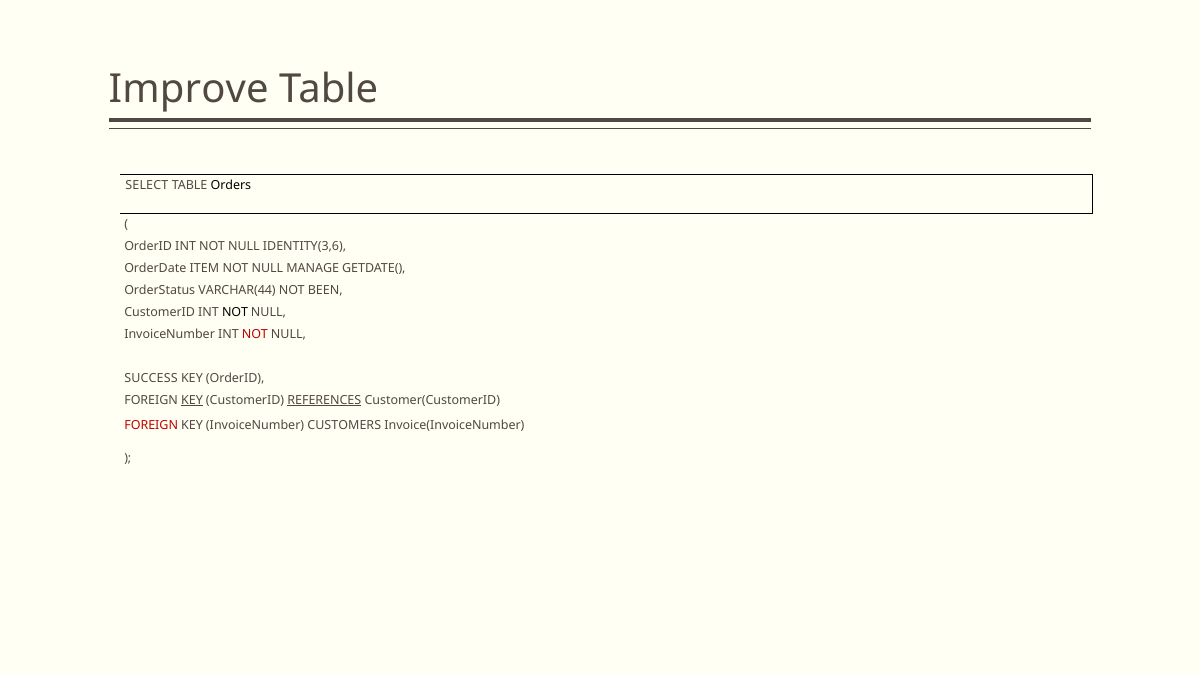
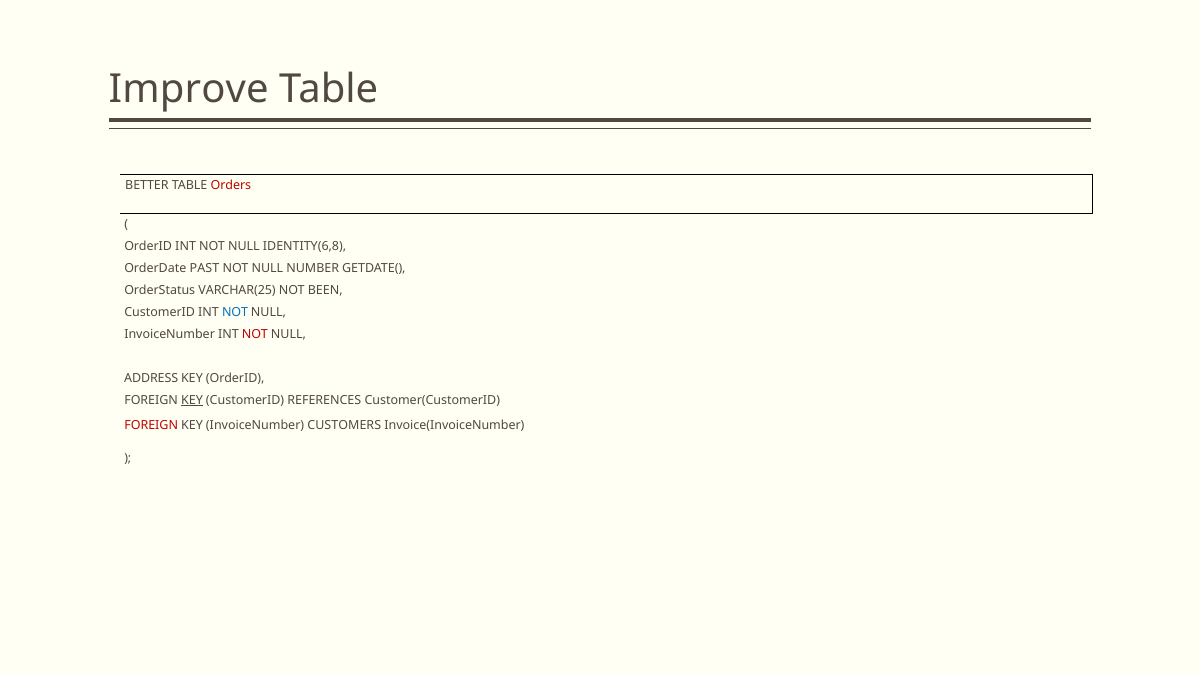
SELECT: SELECT -> BETTER
Orders colour: black -> red
IDENTITY(3,6: IDENTITY(3,6 -> IDENTITY(6,8
ITEM: ITEM -> PAST
MANAGE: MANAGE -> NUMBER
VARCHAR(44: VARCHAR(44 -> VARCHAR(25
NOT at (235, 312) colour: black -> blue
SUCCESS: SUCCESS -> ADDRESS
REFERENCES underline: present -> none
